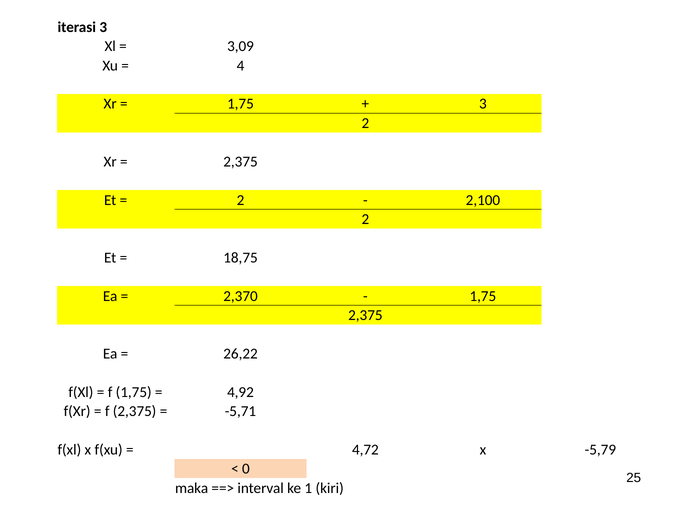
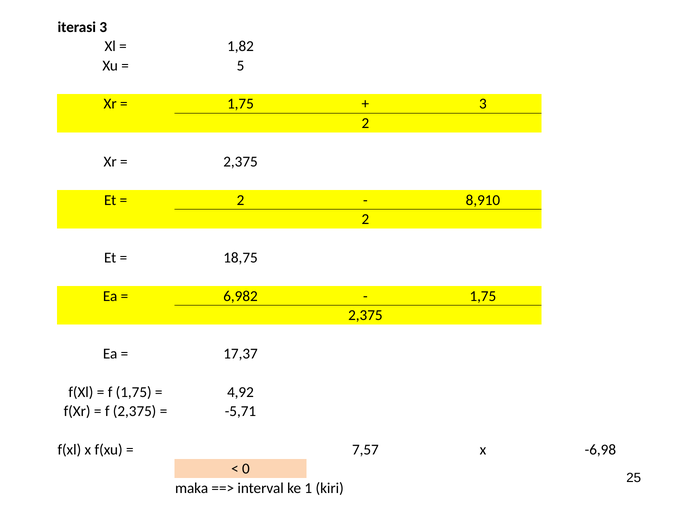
3,09: 3,09 -> 1,82
4: 4 -> 5
2,100: 2,100 -> 8,910
2,370: 2,370 -> 6,982
26,22: 26,22 -> 17,37
4,72: 4,72 -> 7,57
-5,79: -5,79 -> -6,98
